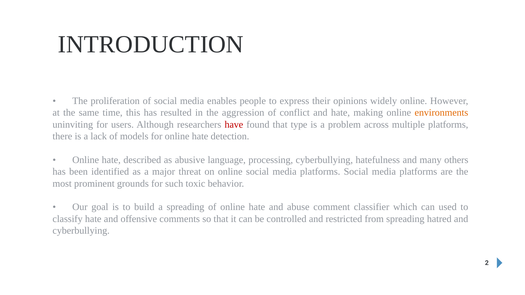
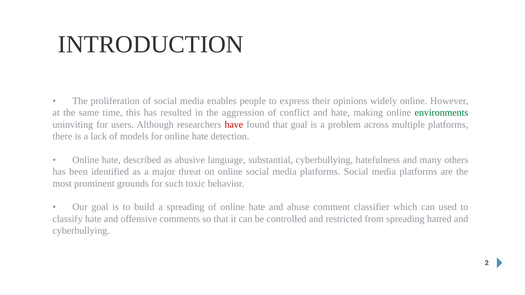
environments colour: orange -> green
that type: type -> goal
processing: processing -> substantial
